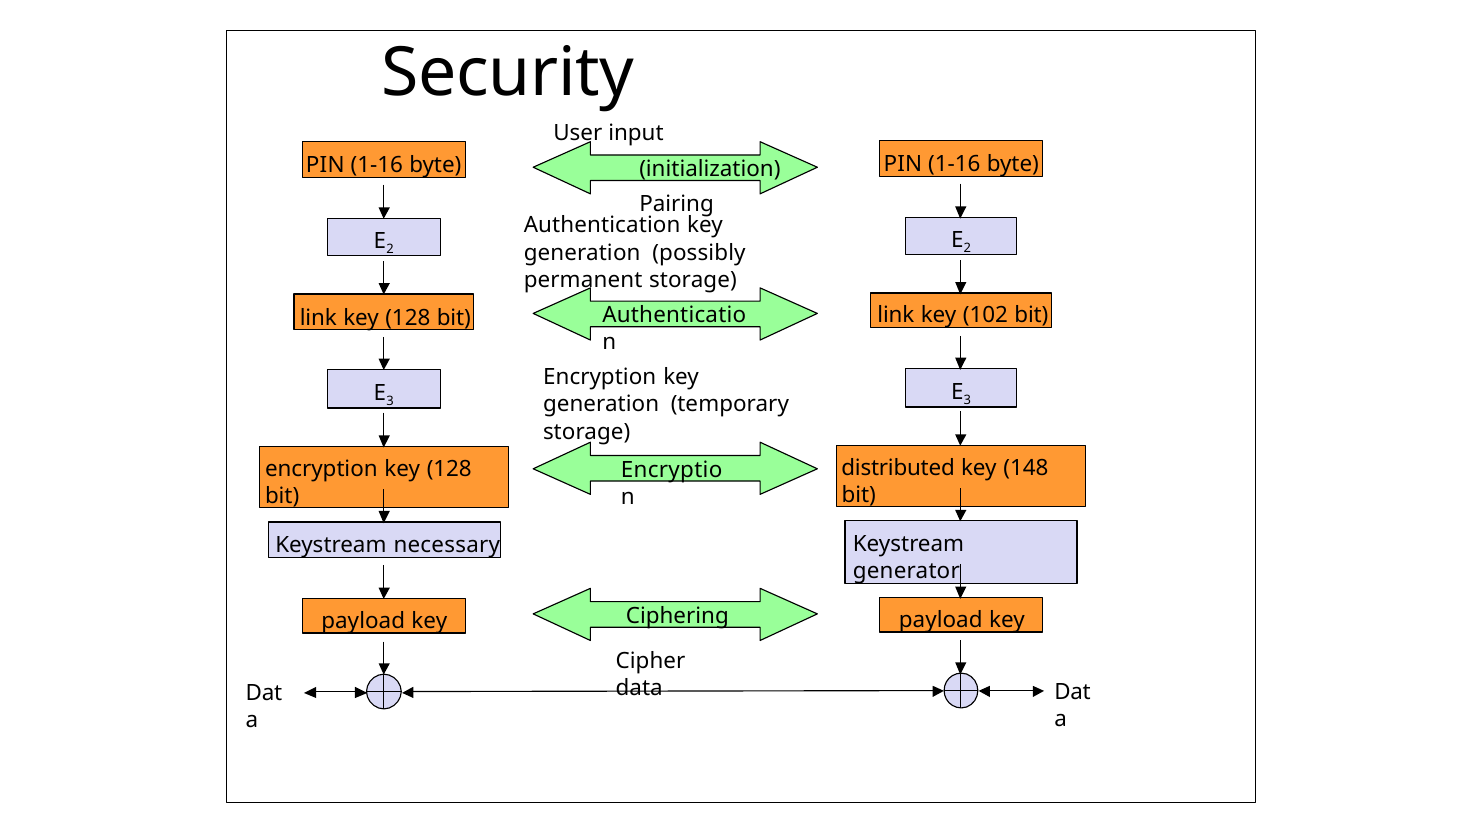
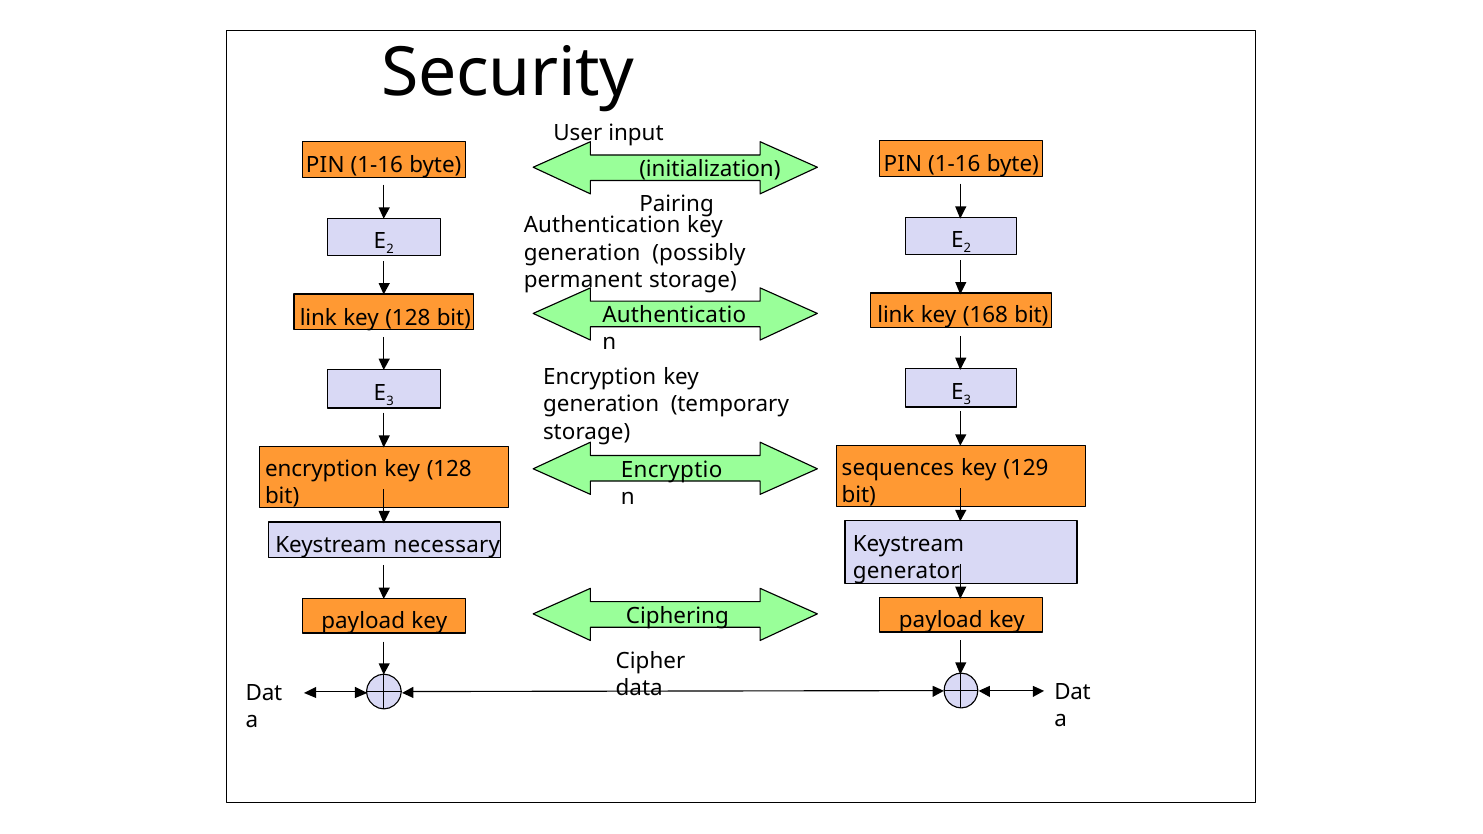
102: 102 -> 168
distributed: distributed -> sequences
148: 148 -> 129
